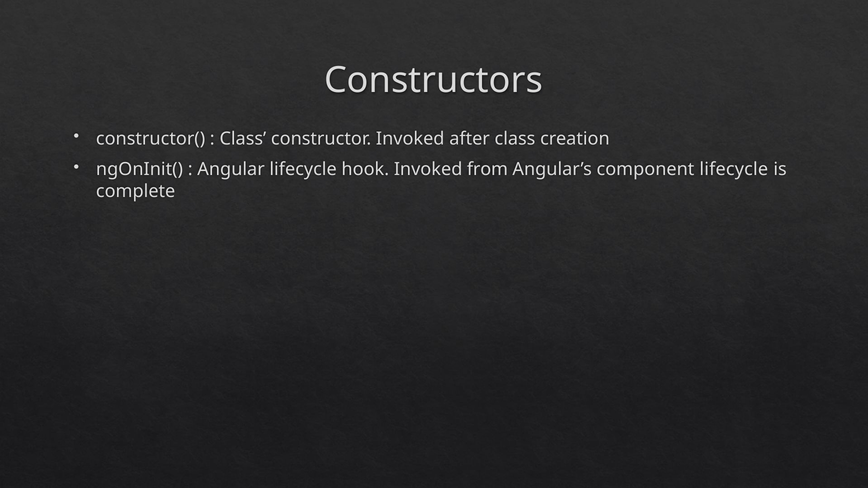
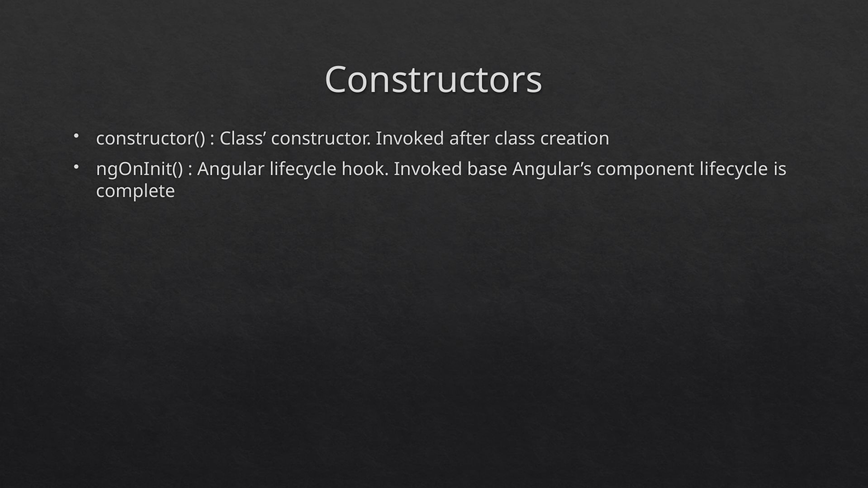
from: from -> base
